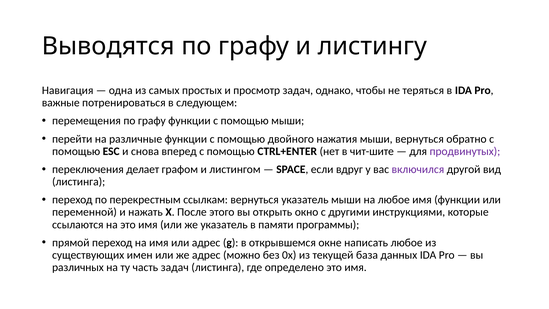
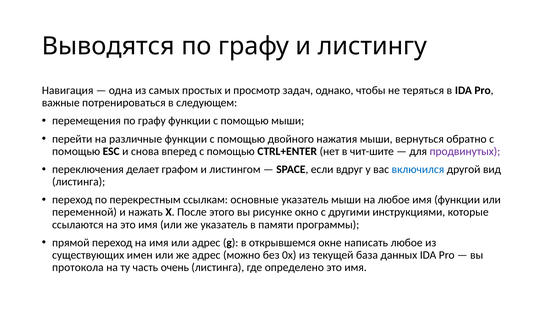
включился colour: purple -> blue
ссылкам вернуться: вернуться -> основные
открыть: открыть -> рисунке
различных: различных -> протокола
часть задач: задач -> очень
